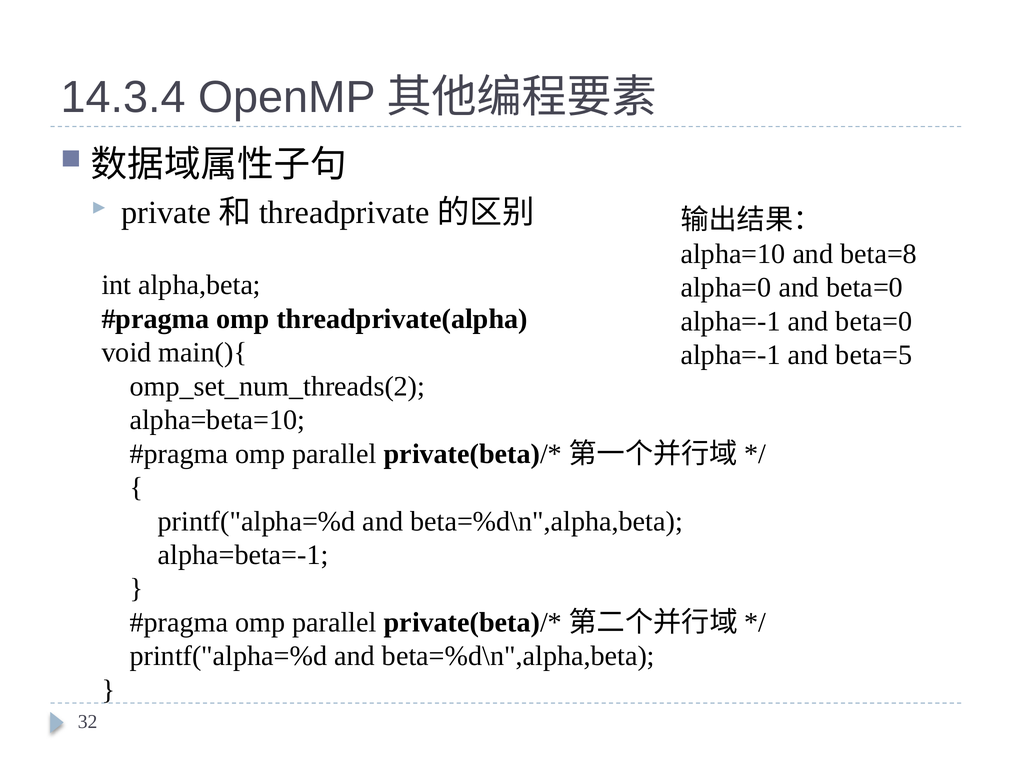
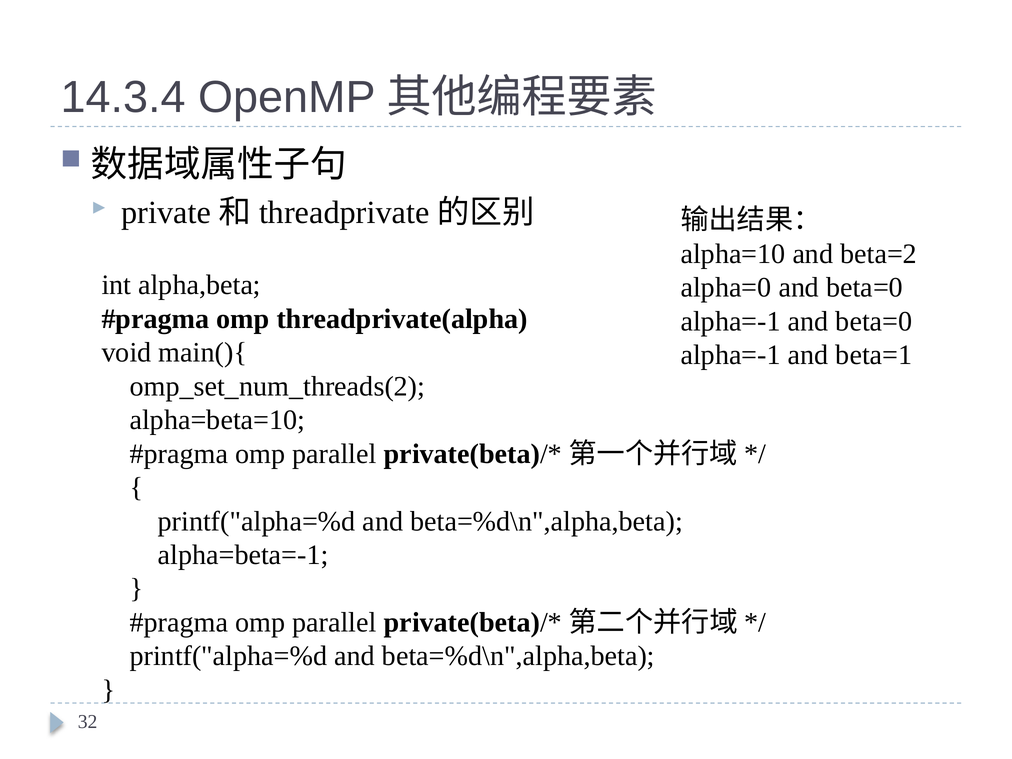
beta=8: beta=8 -> beta=2
beta=5: beta=5 -> beta=1
